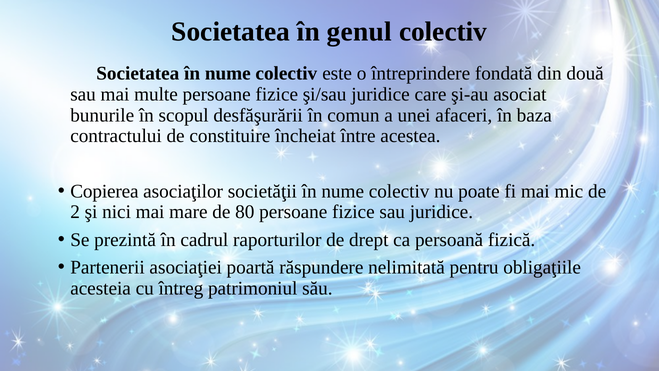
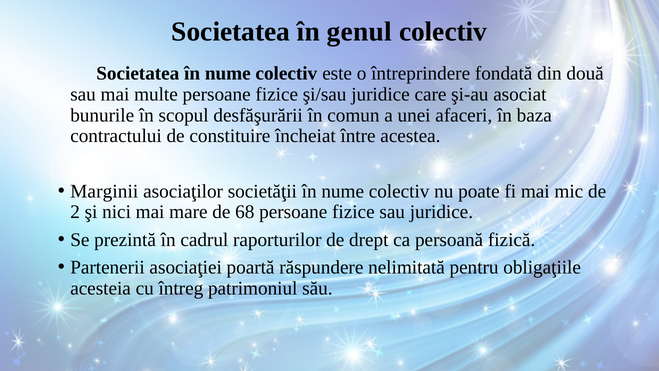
Copierea: Copierea -> Marginii
80: 80 -> 68
